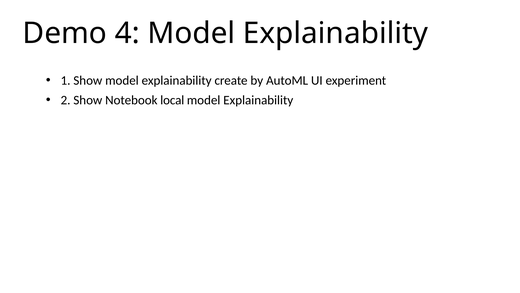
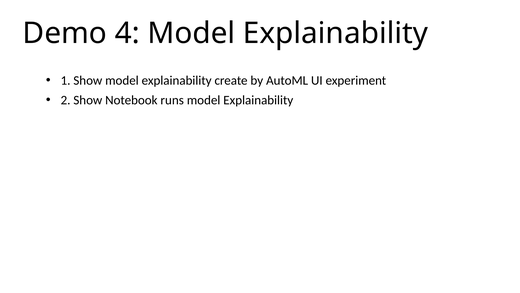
local: local -> runs
